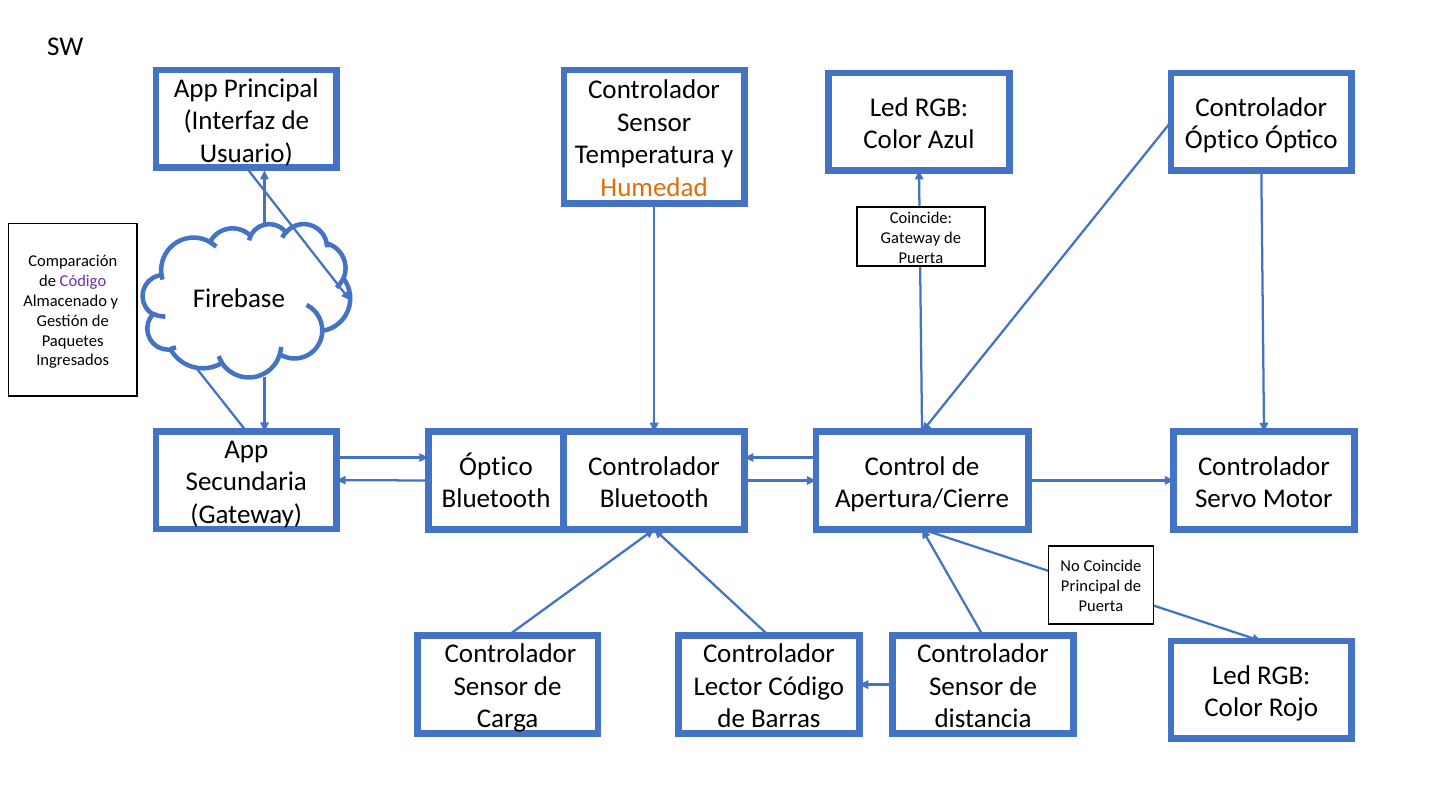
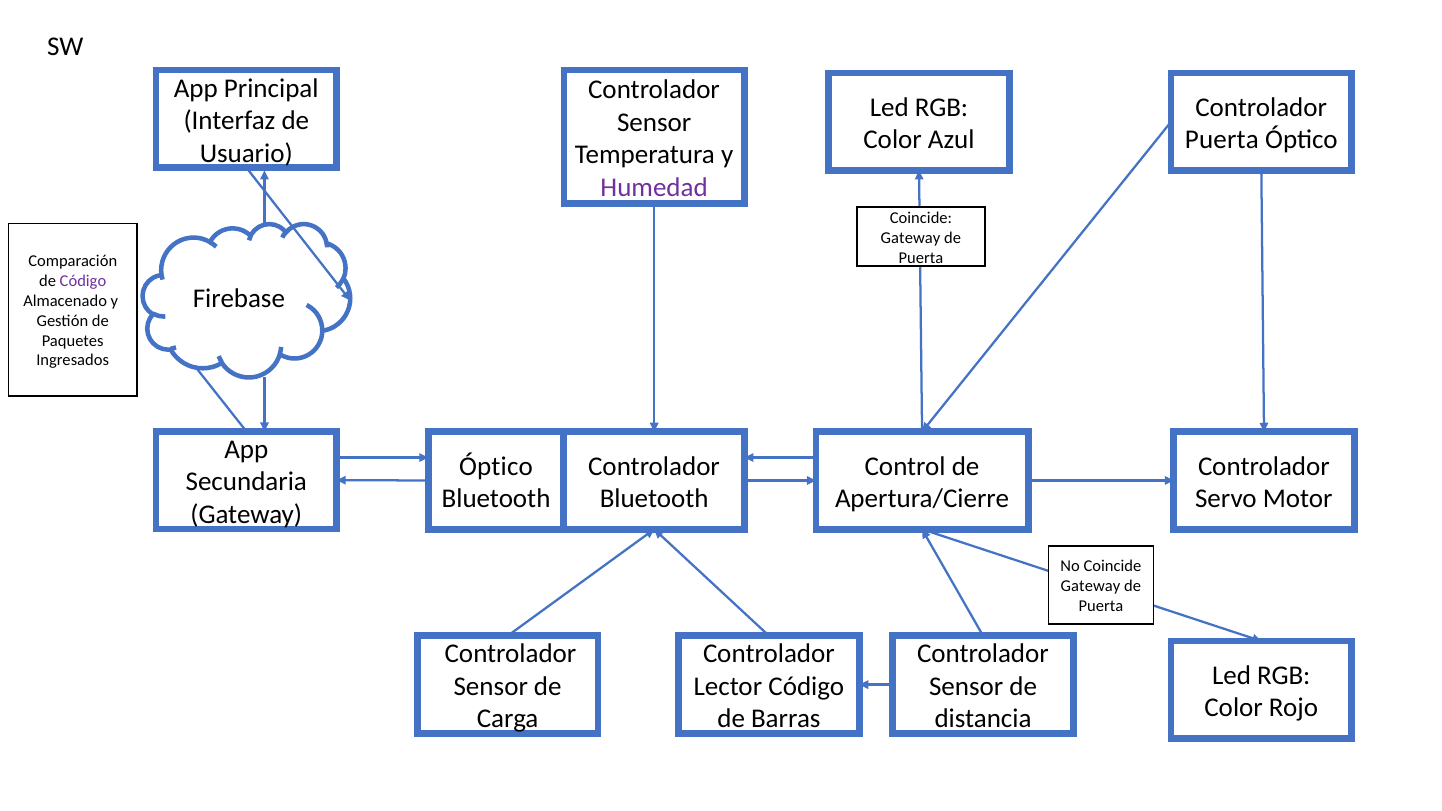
Óptico at (1222, 140): Óptico -> Puerta
Humedad colour: orange -> purple
Principal at (1090, 586): Principal -> Gateway
